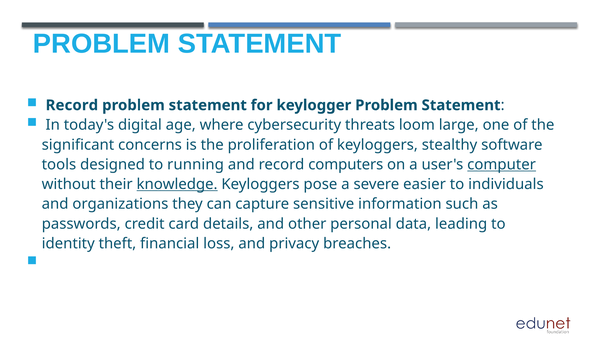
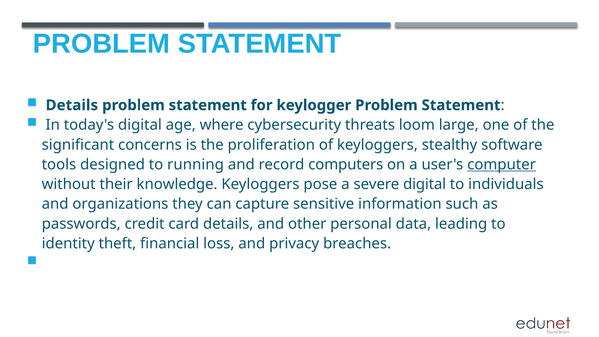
Record at (72, 105): Record -> Details
knowledge underline: present -> none
severe easier: easier -> digital
